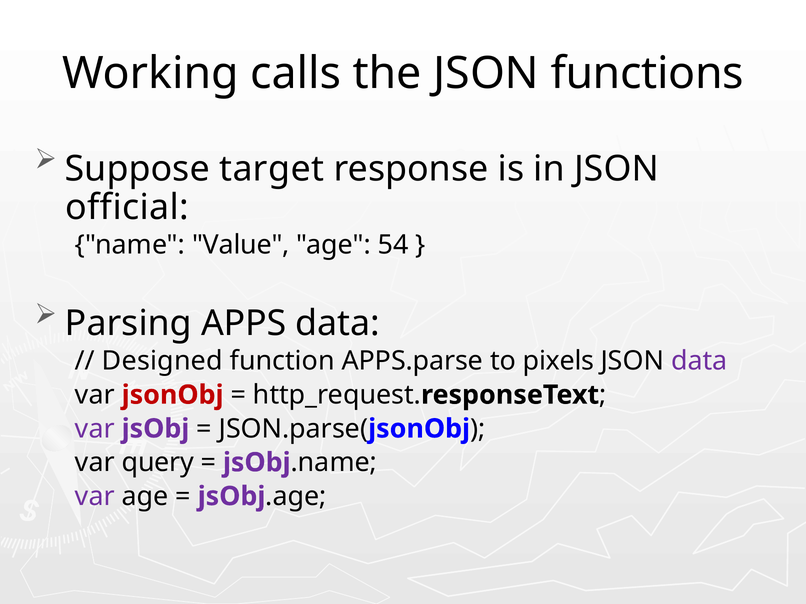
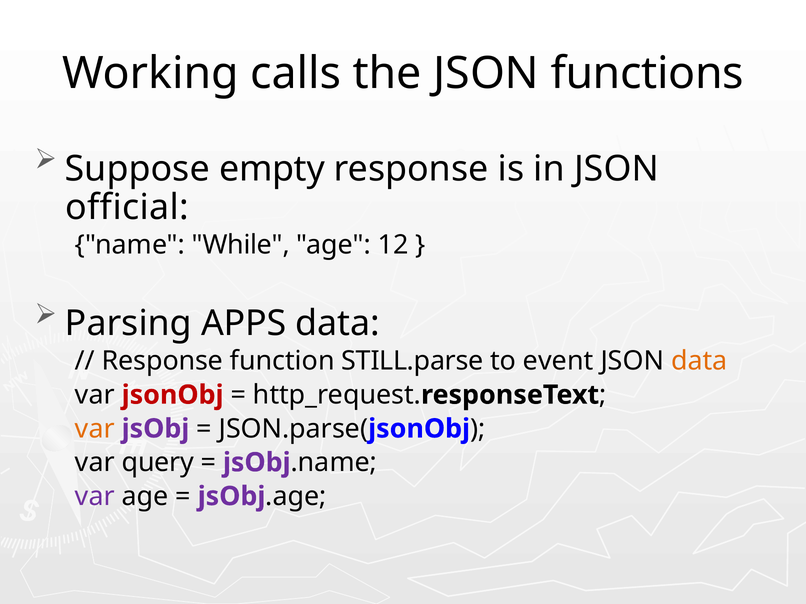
target: target -> empty
Value: Value -> While
54: 54 -> 12
Designed at (162, 361): Designed -> Response
APPS.parse: APPS.parse -> STILL.parse
pixels: pixels -> event
data at (699, 361) colour: purple -> orange
var at (95, 429) colour: purple -> orange
